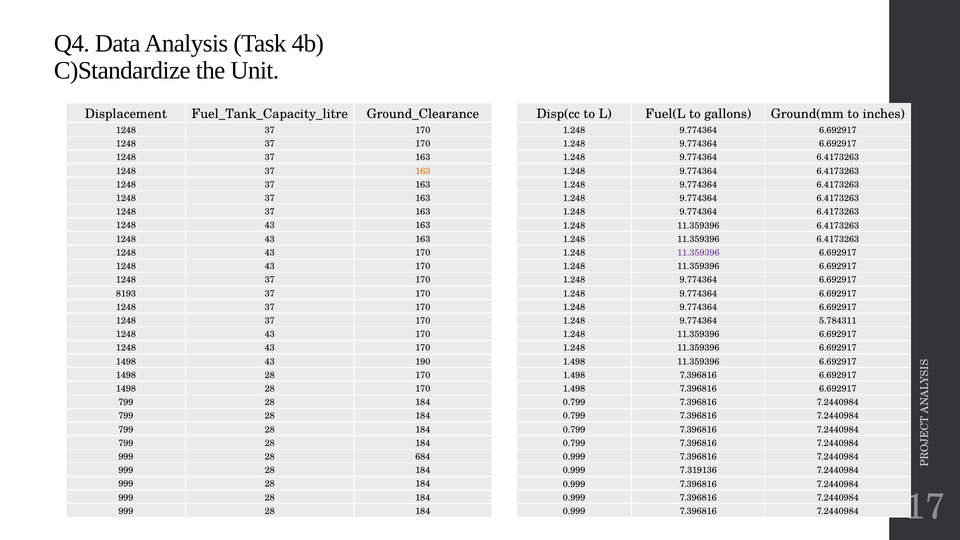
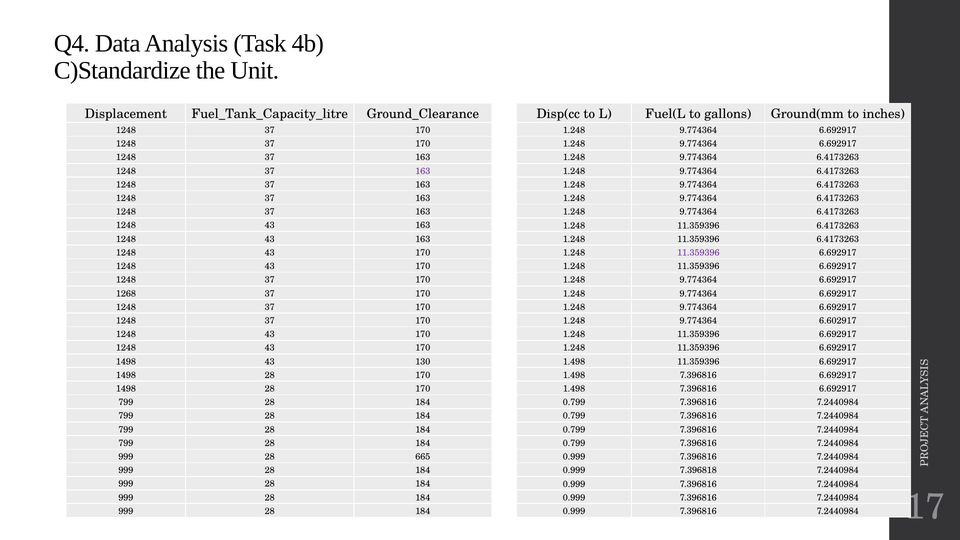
163 at (423, 171) colour: orange -> purple
8193: 8193 -> 1268
5.784311: 5.784311 -> 6.602917
190: 190 -> 130
684: 684 -> 665
7.319136: 7.319136 -> 7.396818
